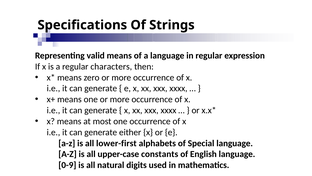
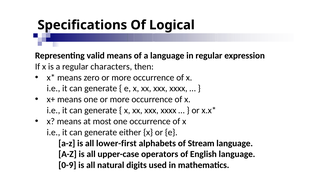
Strings: Strings -> Logical
Special: Special -> Stream
constants: constants -> operators
